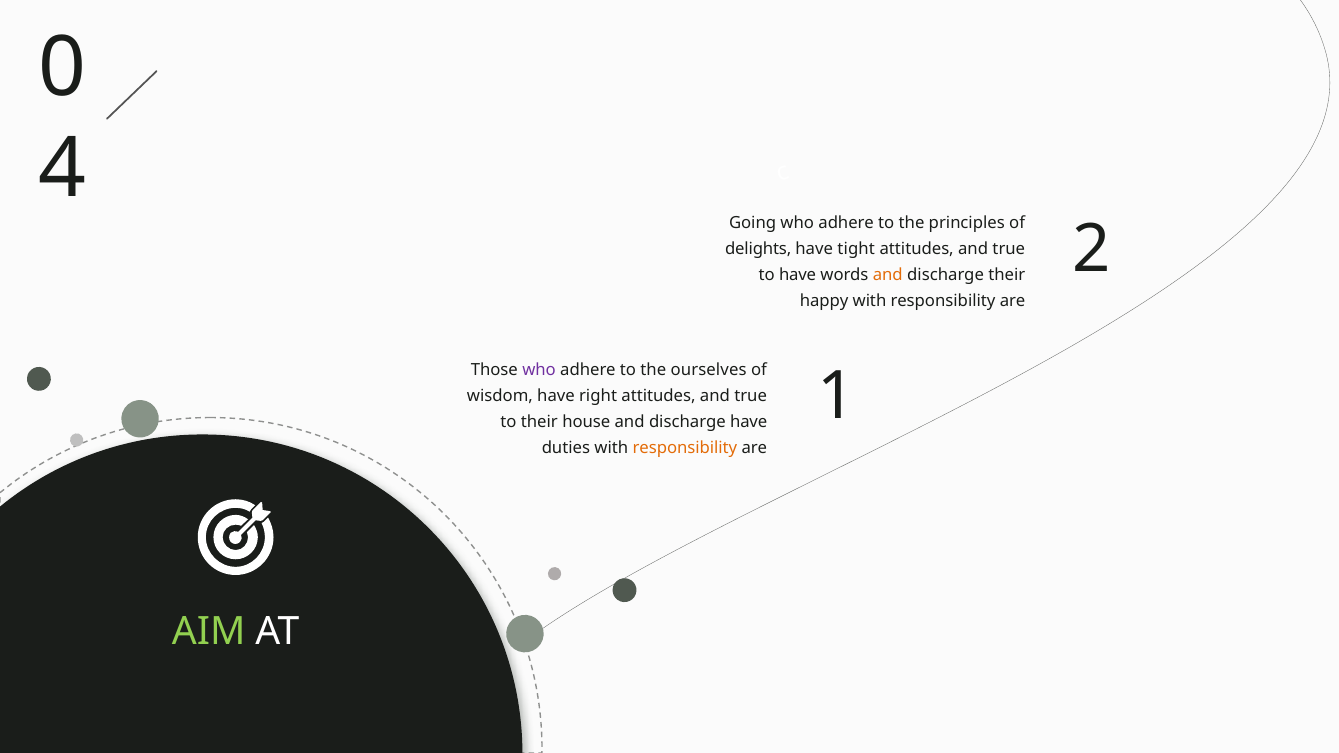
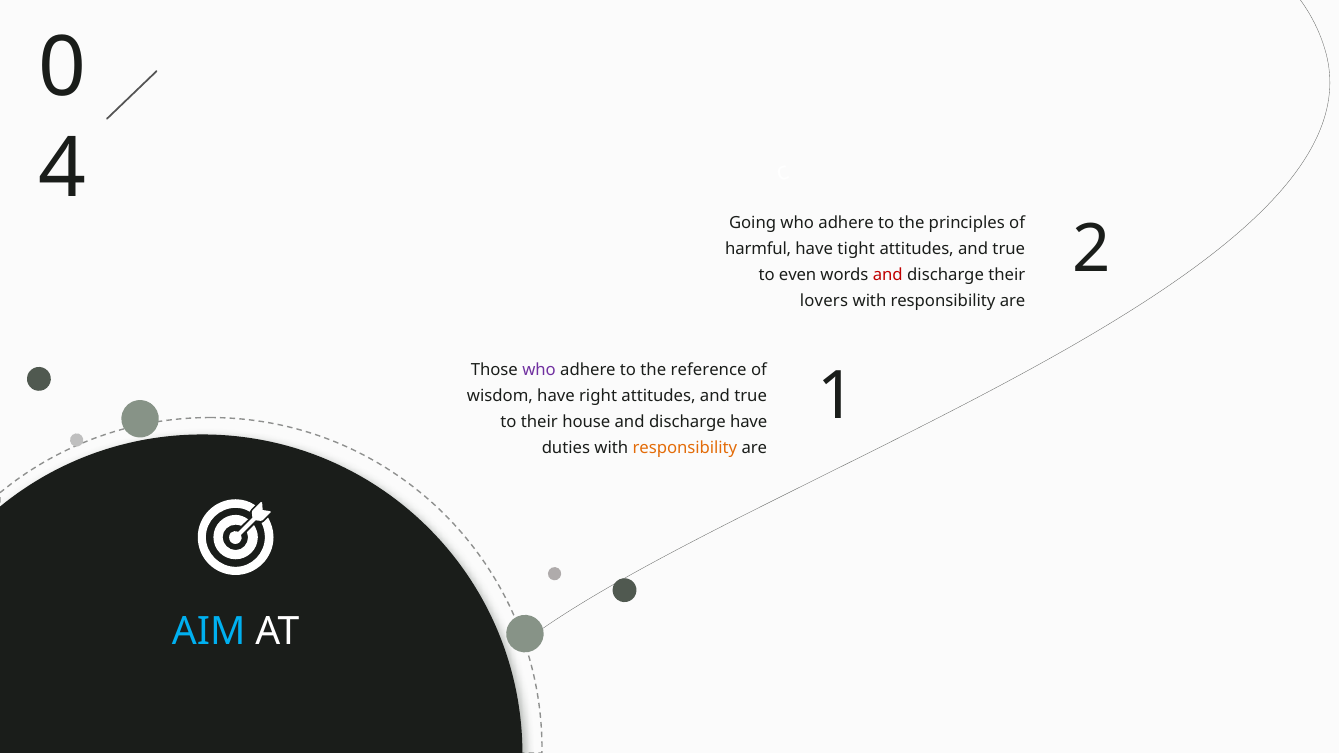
delights: delights -> harmful
to have: have -> even
and at (888, 275) colour: orange -> red
happy: happy -> lovers
ourselves: ourselves -> reference
AIM colour: light green -> light blue
